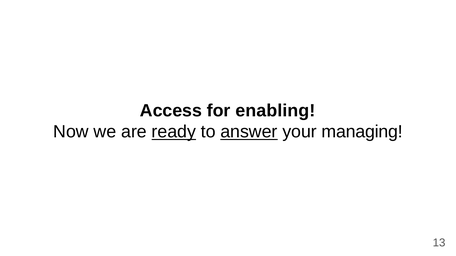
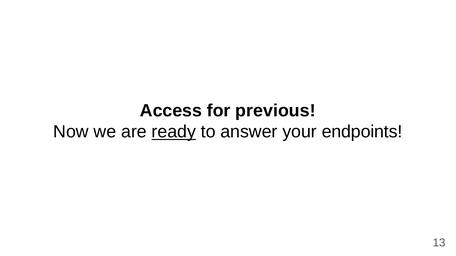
enabling: enabling -> previous
answer underline: present -> none
managing: managing -> endpoints
